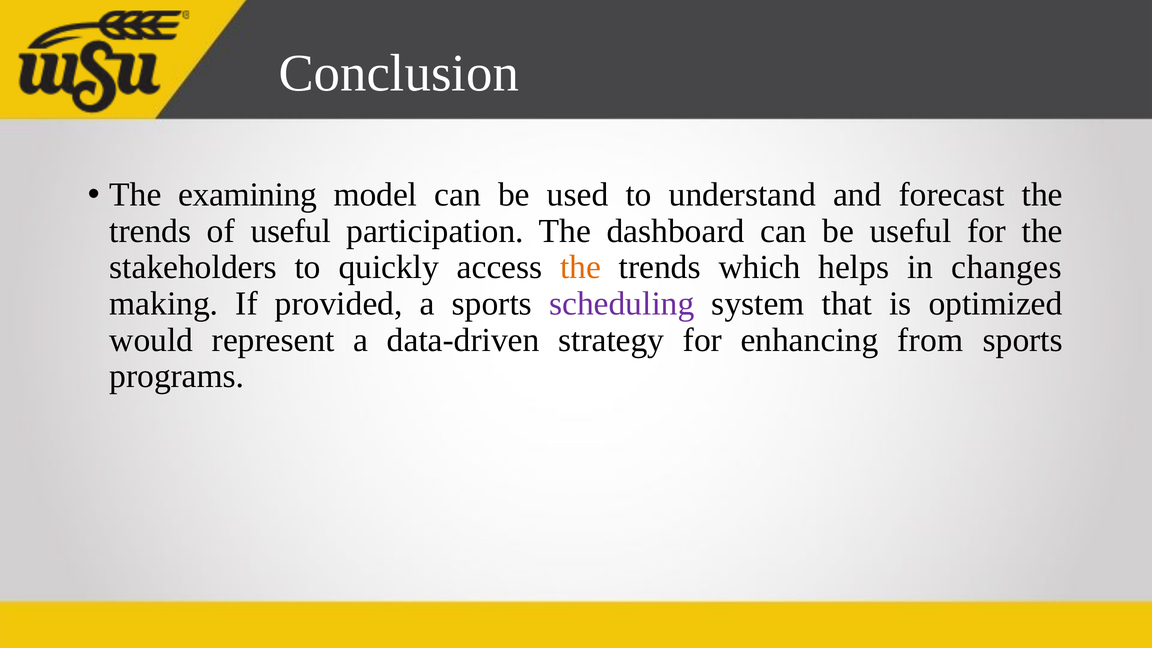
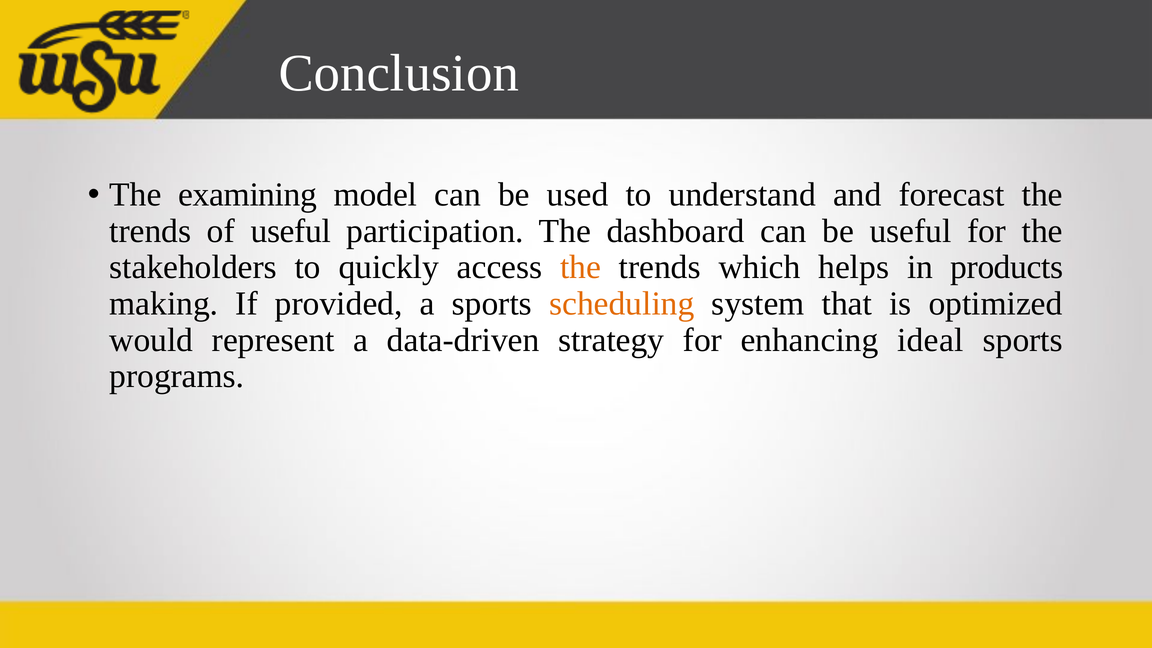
changes: changes -> products
scheduling colour: purple -> orange
from: from -> ideal
